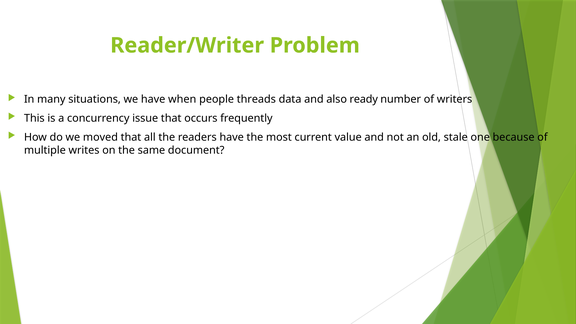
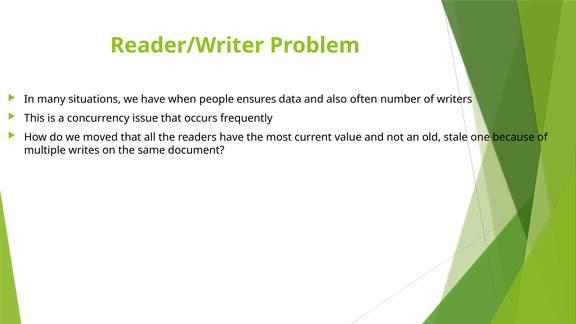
threads: threads -> ensures
ready: ready -> often
